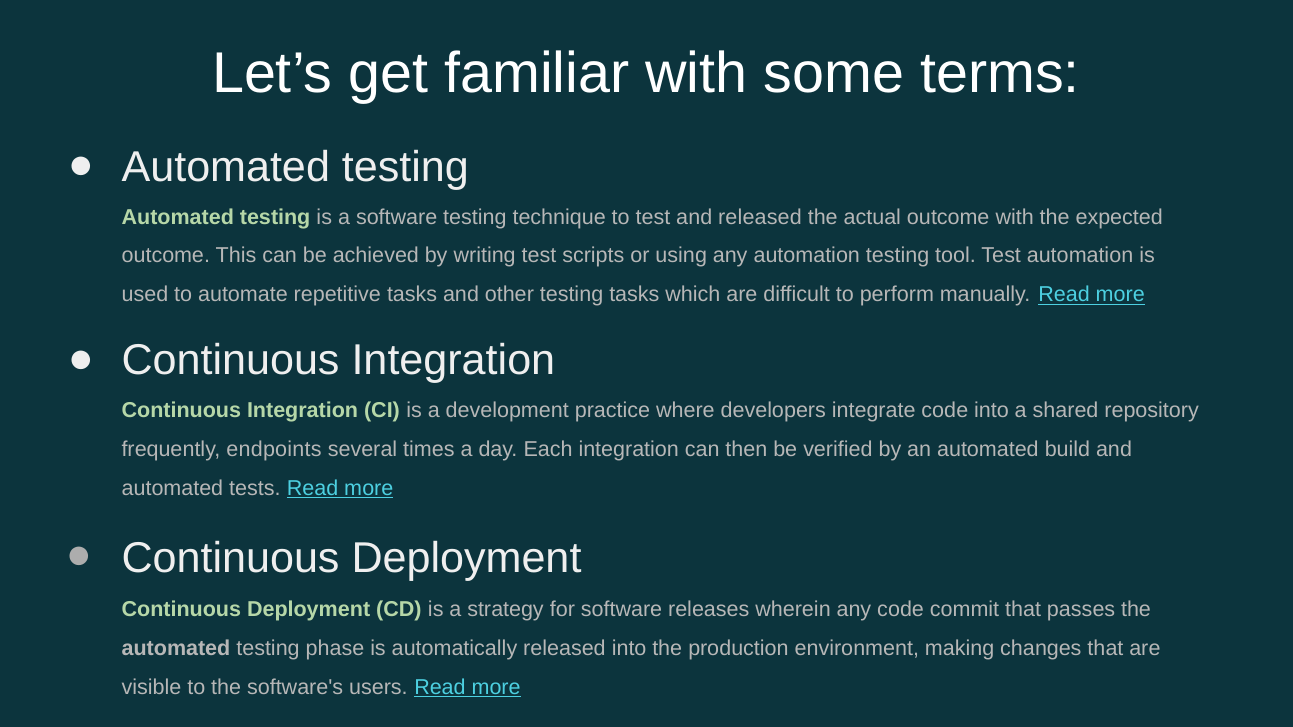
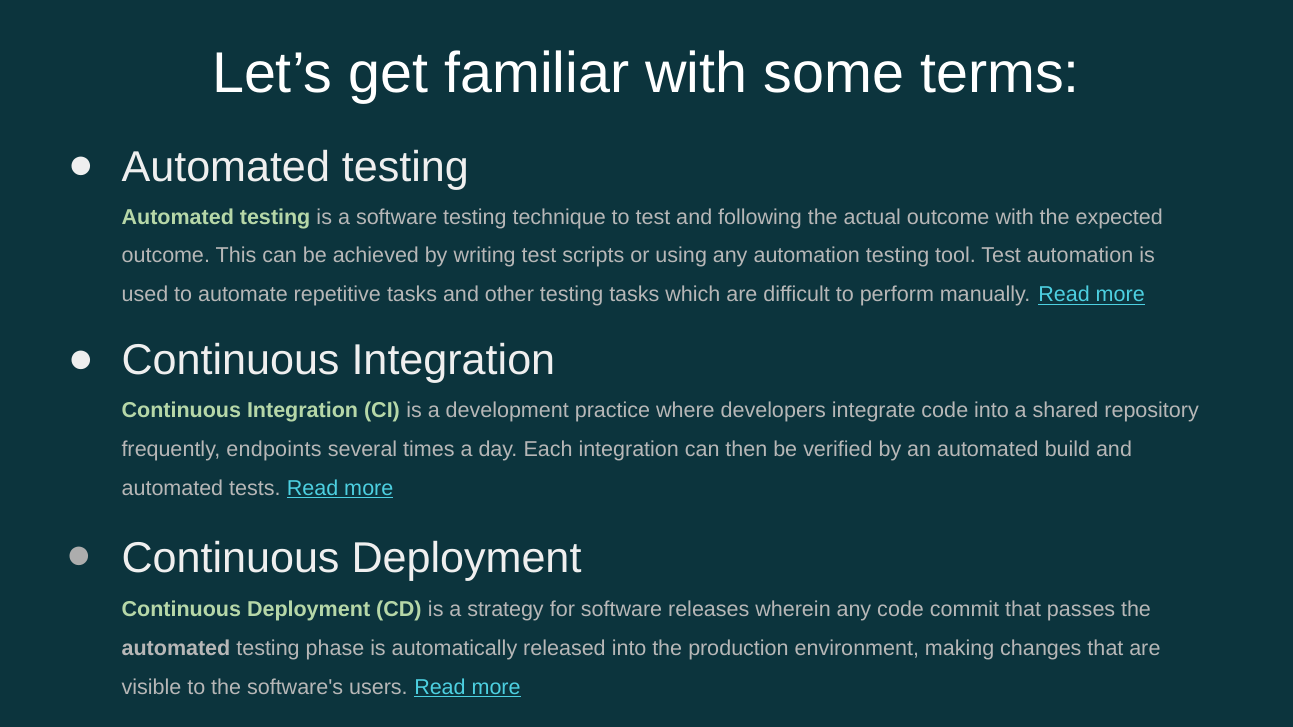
and released: released -> following
